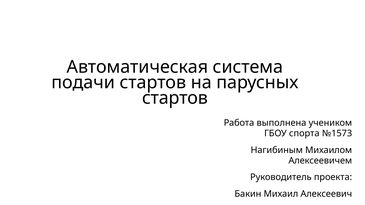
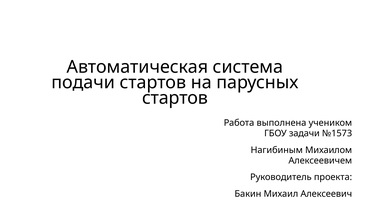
спорта: спорта -> задачи
